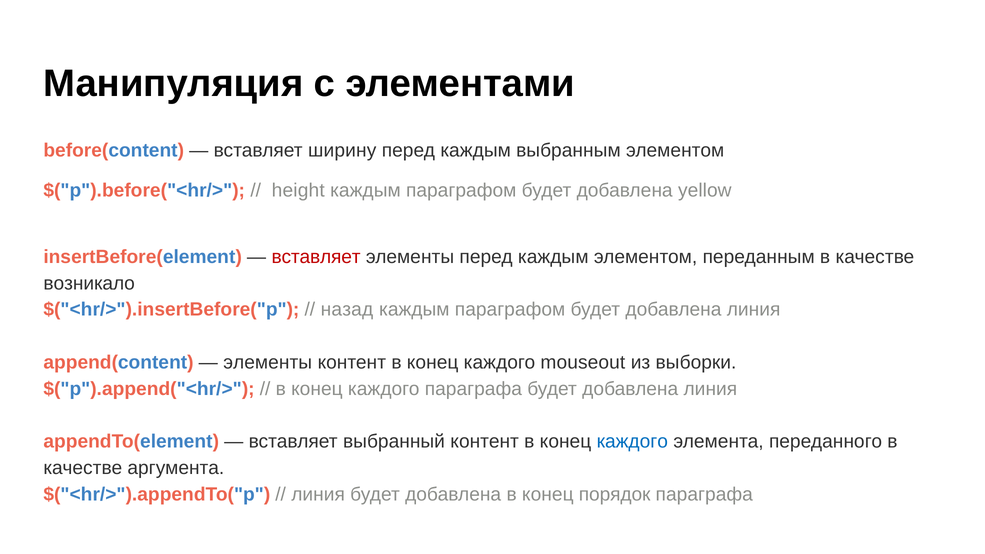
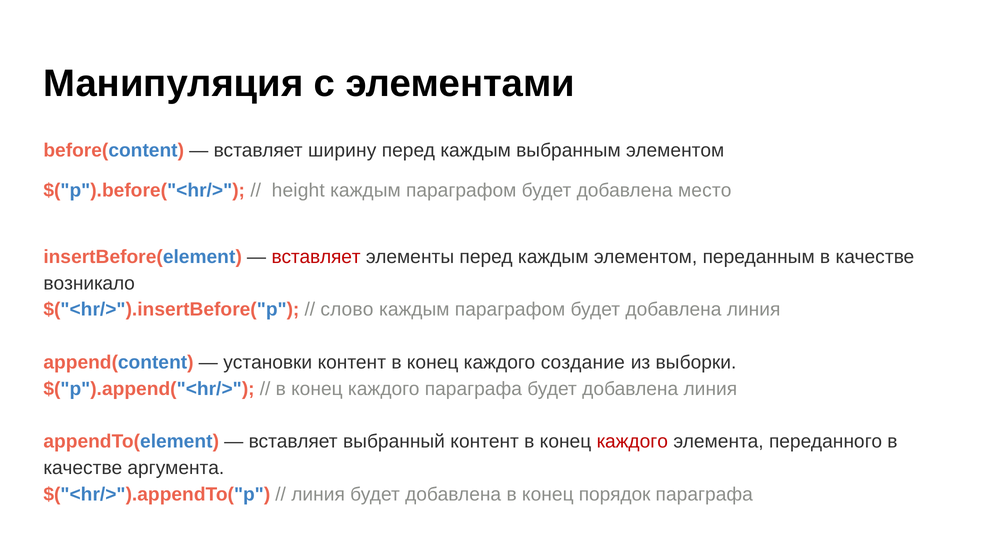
yellow: yellow -> место
назад: назад -> слово
элементы at (268, 362): элементы -> установки
mouseout: mouseout -> создание
каждого at (632, 442) colour: blue -> red
